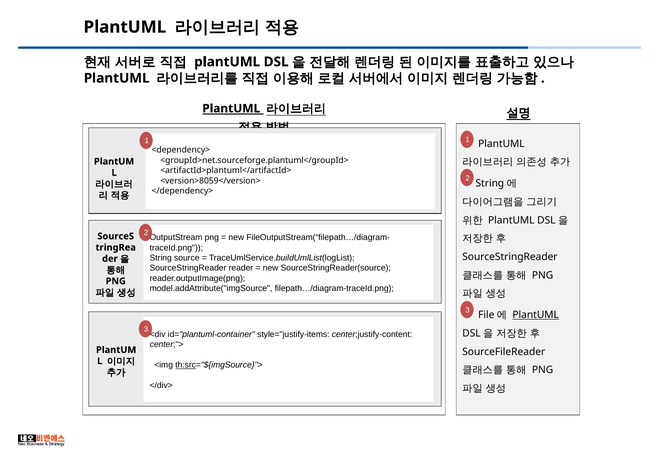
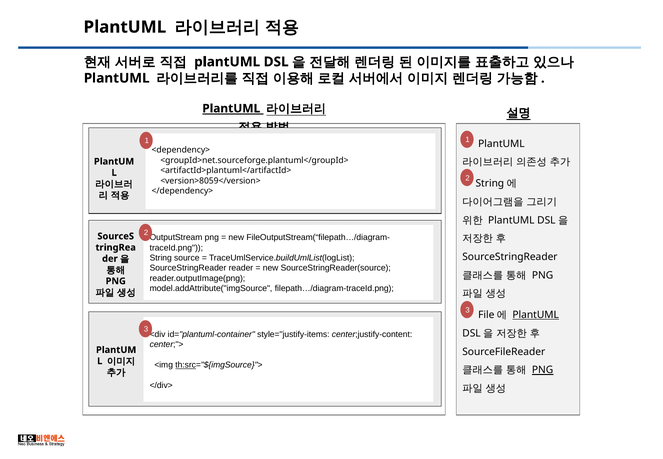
PNG at (543, 370) underline: none -> present
